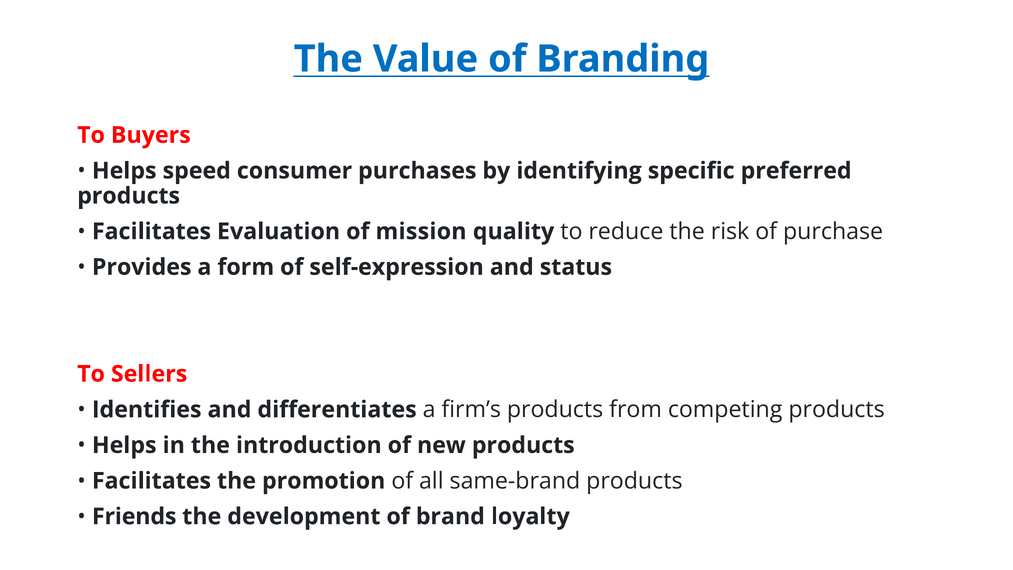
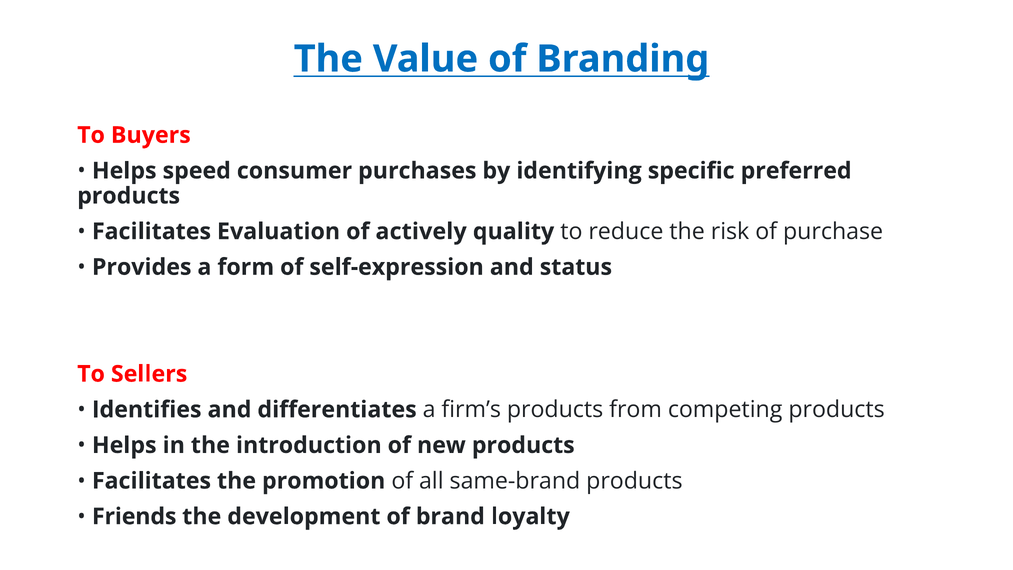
mission: mission -> actively
